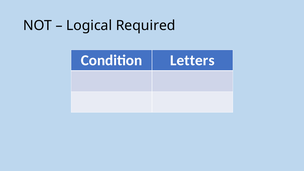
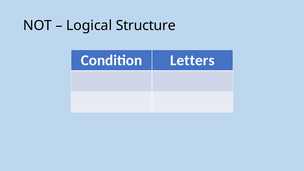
Required: Required -> Structure
